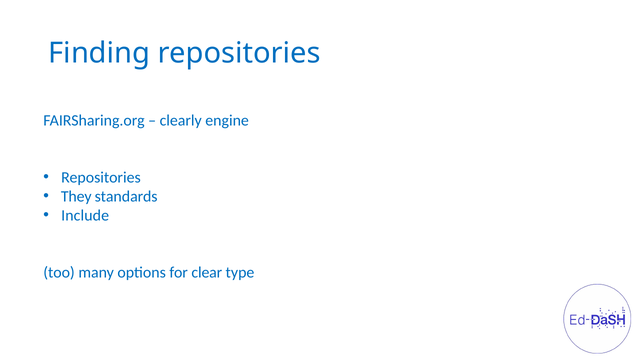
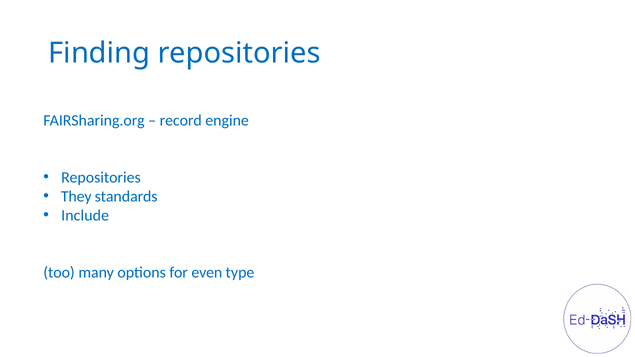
clearly: clearly -> record
clear: clear -> even
